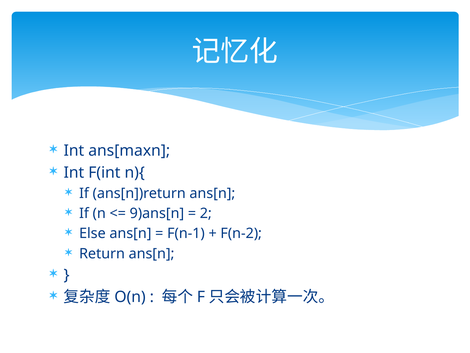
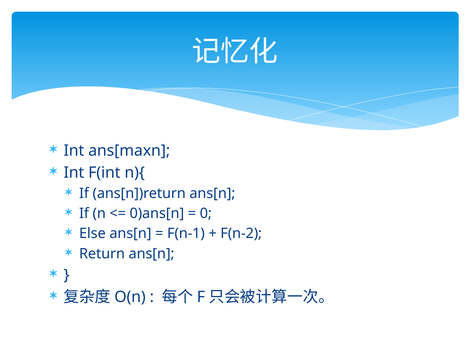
9)ans[n: 9)ans[n -> 0)ans[n
2: 2 -> 0
